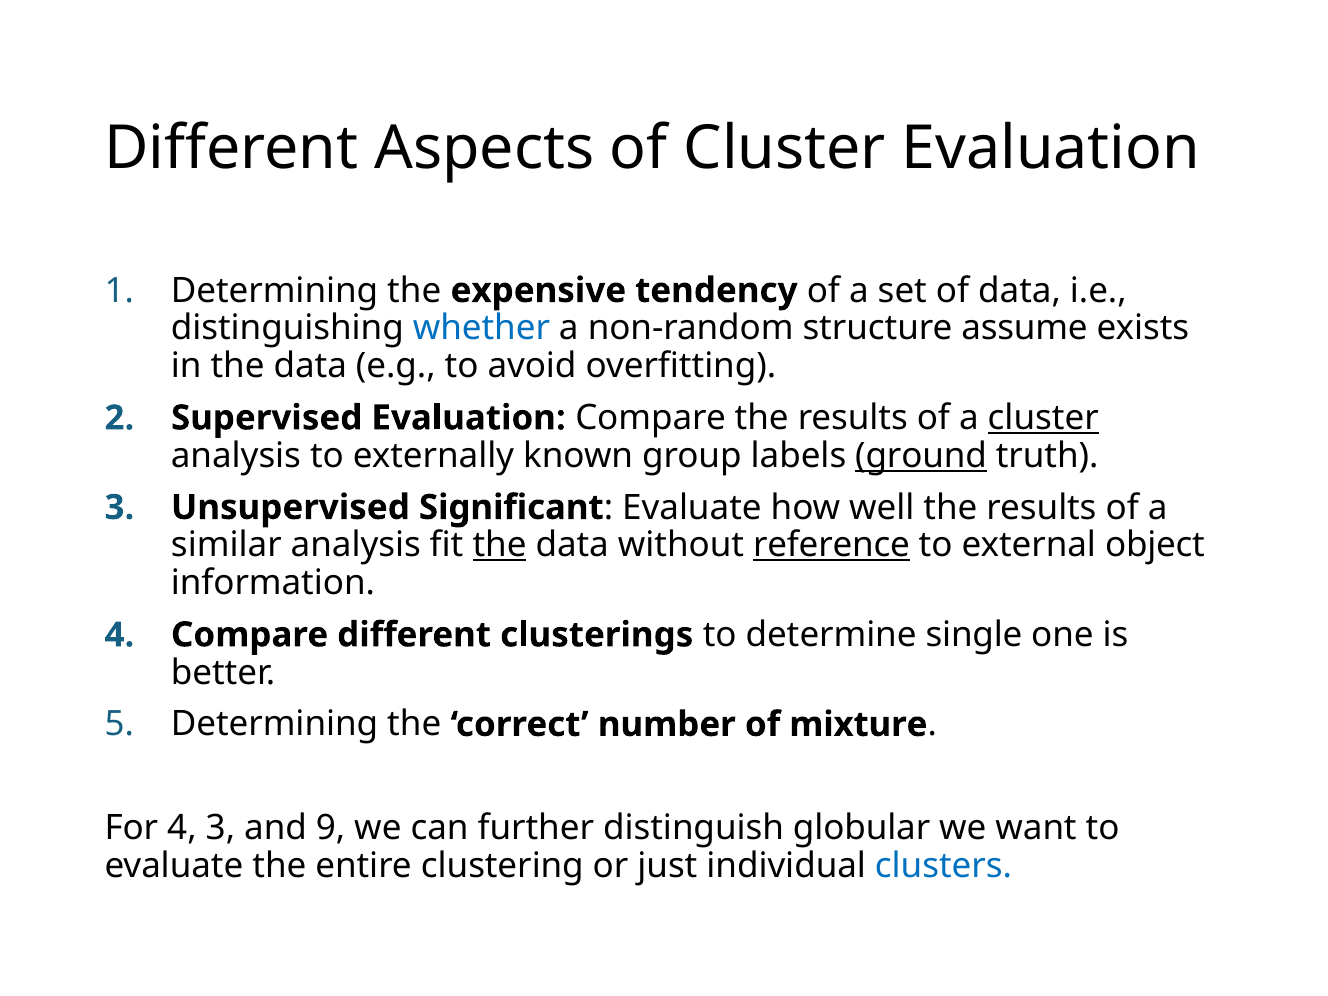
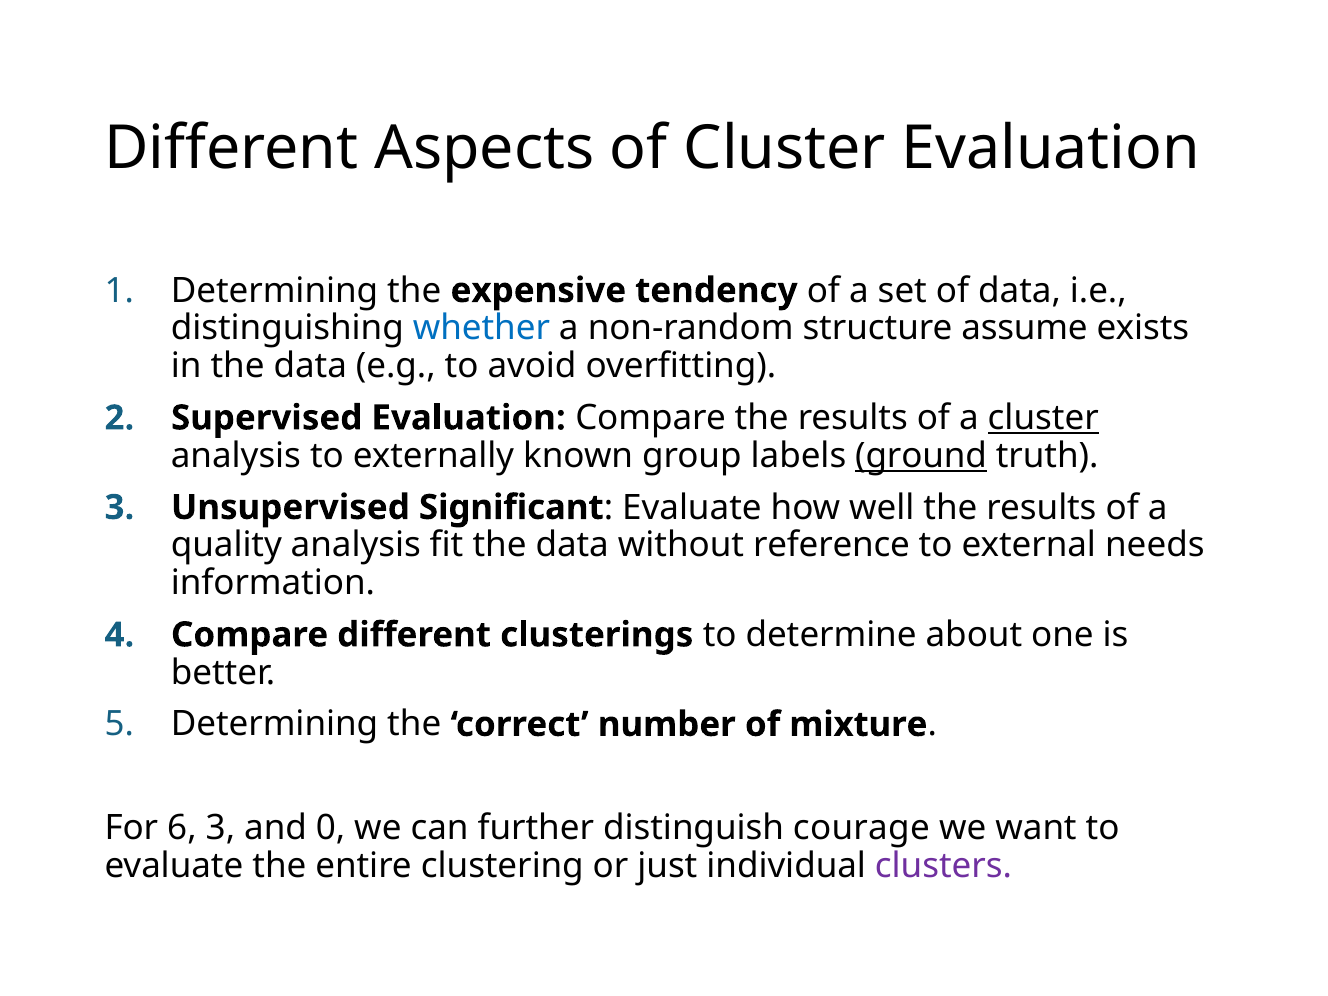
similar: similar -> quality
the at (500, 545) underline: present -> none
reference underline: present -> none
object: object -> needs
single: single -> about
For 4: 4 -> 6
9: 9 -> 0
globular: globular -> courage
clusters colour: blue -> purple
